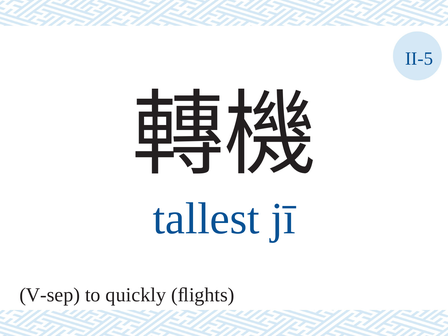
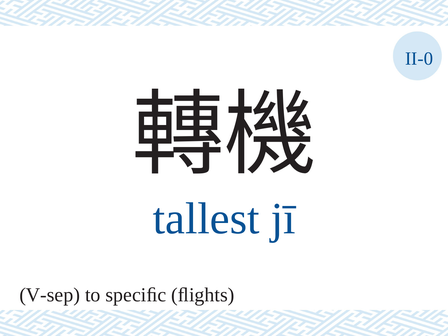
II-5: II-5 -> II-0
quickly: quickly -> speciﬁc
